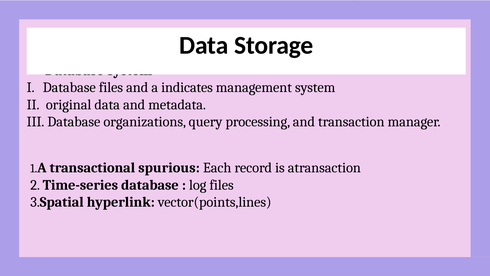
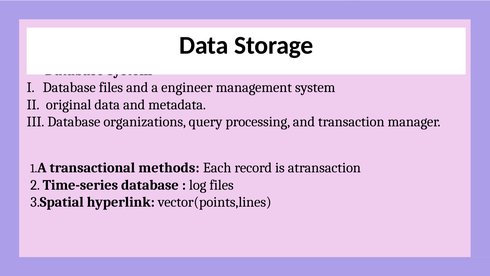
indicates: indicates -> engineer
spurious: spurious -> methods
